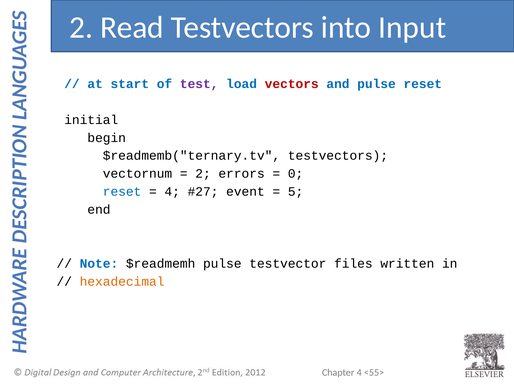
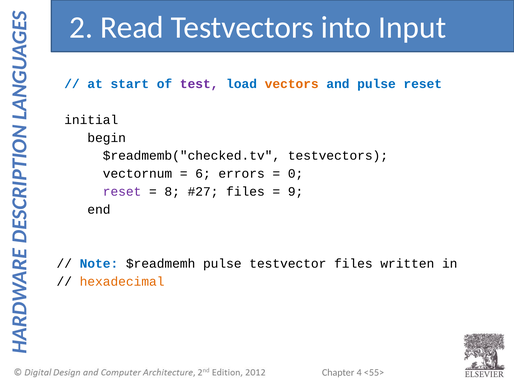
vectors colour: red -> orange
$readmemb("ternary.tv: $readmemb("ternary.tv -> $readmemb("checked.tv
2 at (203, 174): 2 -> 6
reset at (122, 192) colour: blue -> purple
4 at (172, 192): 4 -> 8
event at (245, 192): event -> files
5: 5 -> 9
